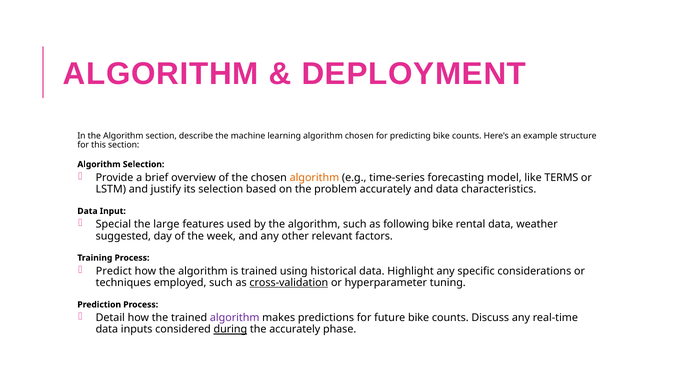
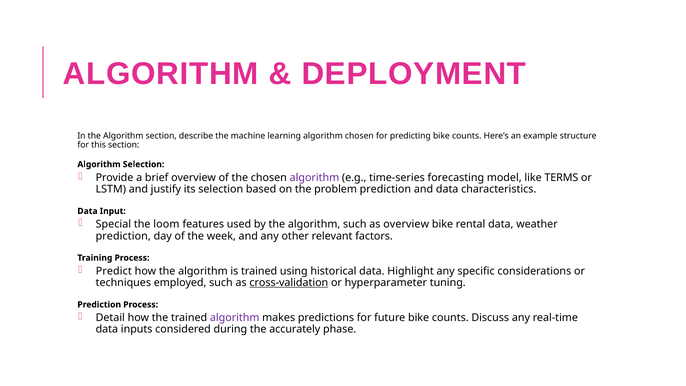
algorithm at (314, 178) colour: orange -> purple
problem accurately: accurately -> prediction
large: large -> loom
as following: following -> overview
suggested at (123, 236): suggested -> prediction
during underline: present -> none
